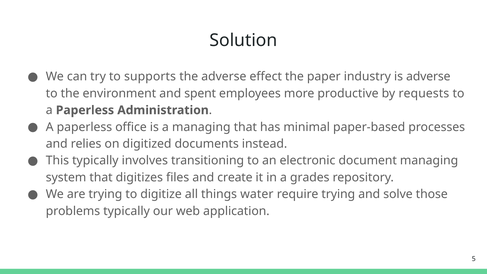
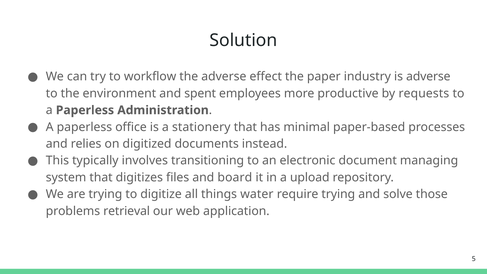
supports: supports -> workflow
a managing: managing -> stationery
create: create -> board
grades: grades -> upload
problems typically: typically -> retrieval
